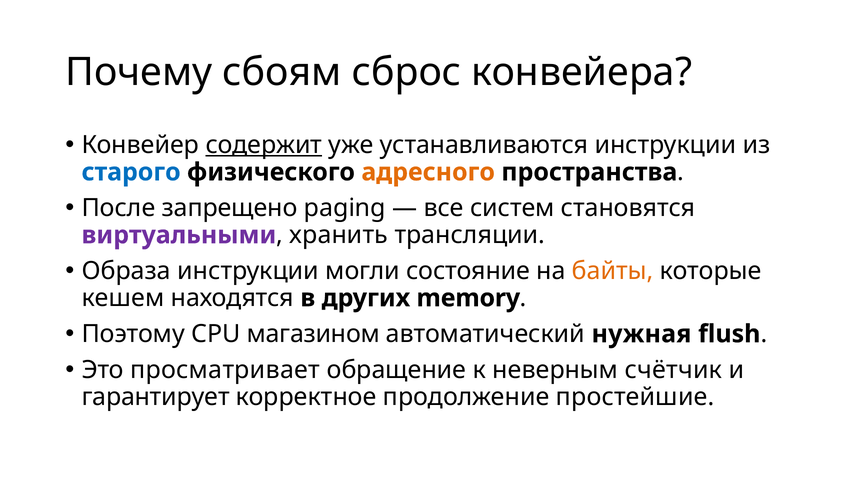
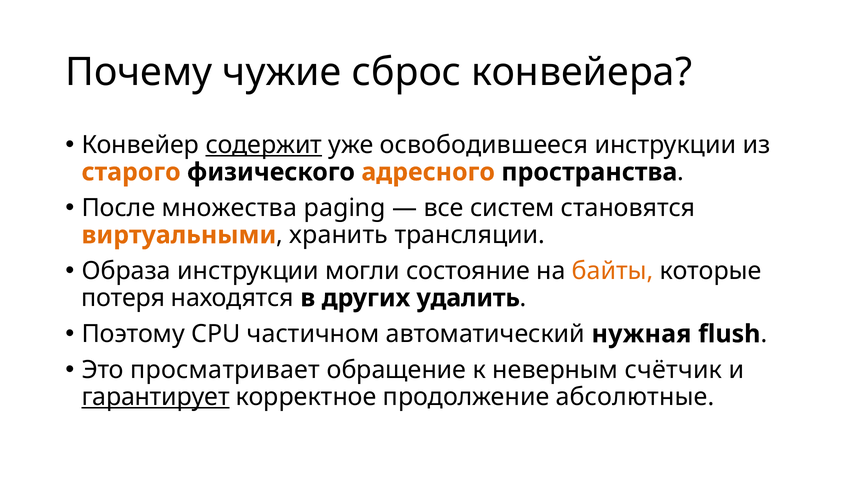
сбоям: сбоям -> чужие
устанавливаются: устанавливаются -> освободившееся
старого colour: blue -> orange
запрещено: запрещено -> множества
виртуальными colour: purple -> orange
кешем: кешем -> потеря
memory: memory -> удалить
магазином: магазином -> частичном
гарантирует underline: none -> present
простейшие: простейшие -> абсолютные
